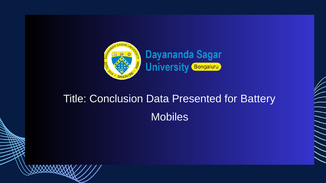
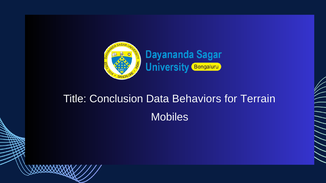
Presented: Presented -> Behaviors
Battery: Battery -> Terrain
